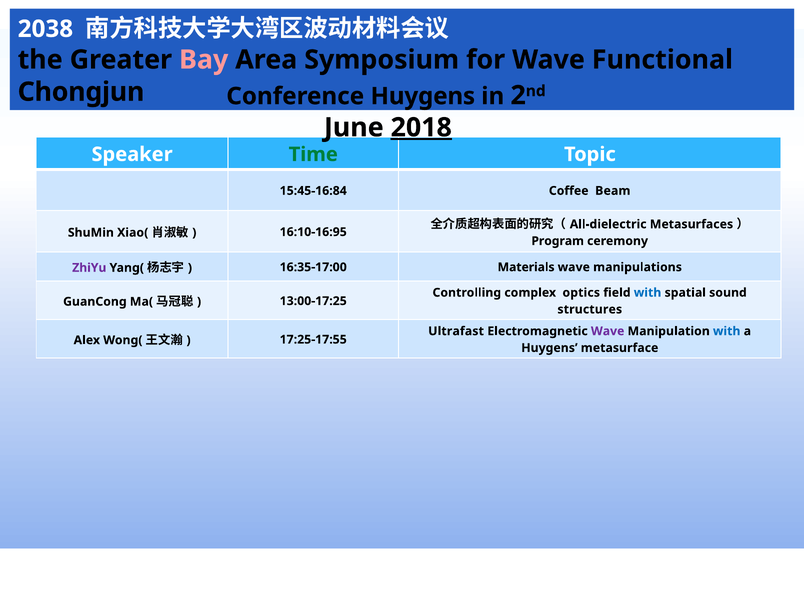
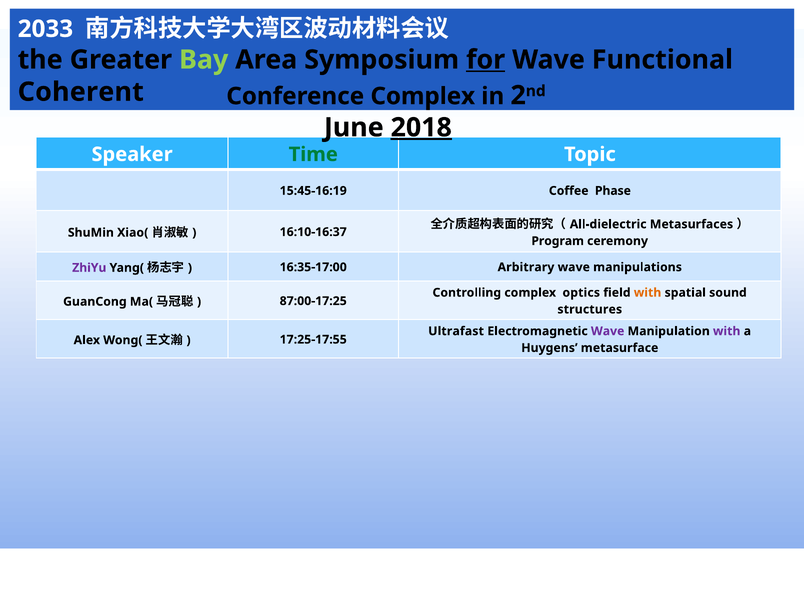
2038: 2038 -> 2033
Bay colour: pink -> light green
for underline: none -> present
Chongjun: Chongjun -> Coherent
Conference Huygens: Huygens -> Complex
15:45-16:84: 15:45-16:84 -> 15:45-16:19
Beam: Beam -> Phase
16:10-16:95: 16:10-16:95 -> 16:10-16:37
Materials: Materials -> Arbitrary
with at (648, 293) colour: blue -> orange
13:00-17:25: 13:00-17:25 -> 87:00-17:25
with at (727, 331) colour: blue -> purple
